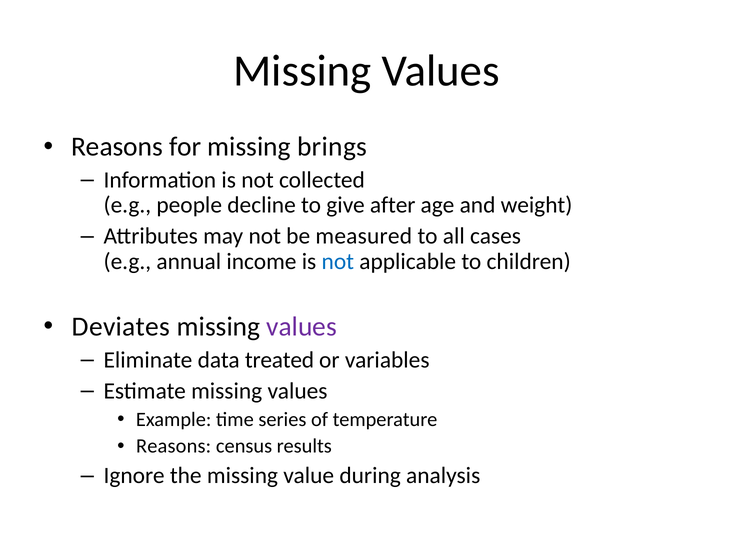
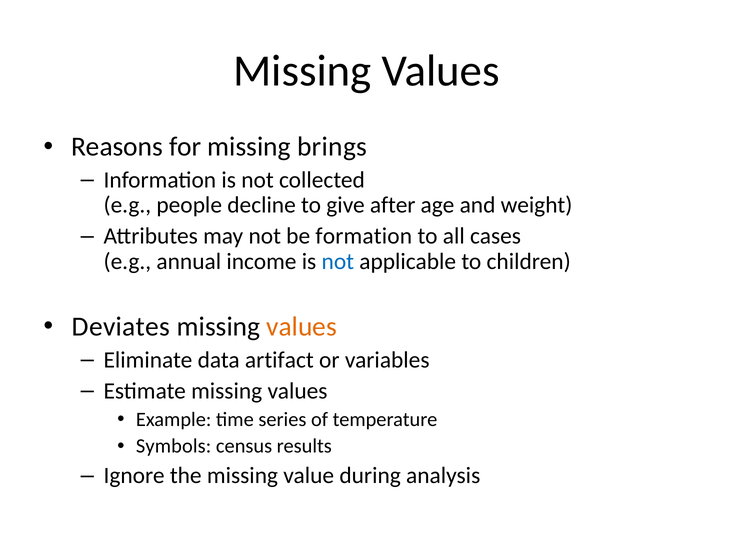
measured: measured -> formation
values at (302, 326) colour: purple -> orange
treated: treated -> artifact
Reasons at (174, 446): Reasons -> Symbols
